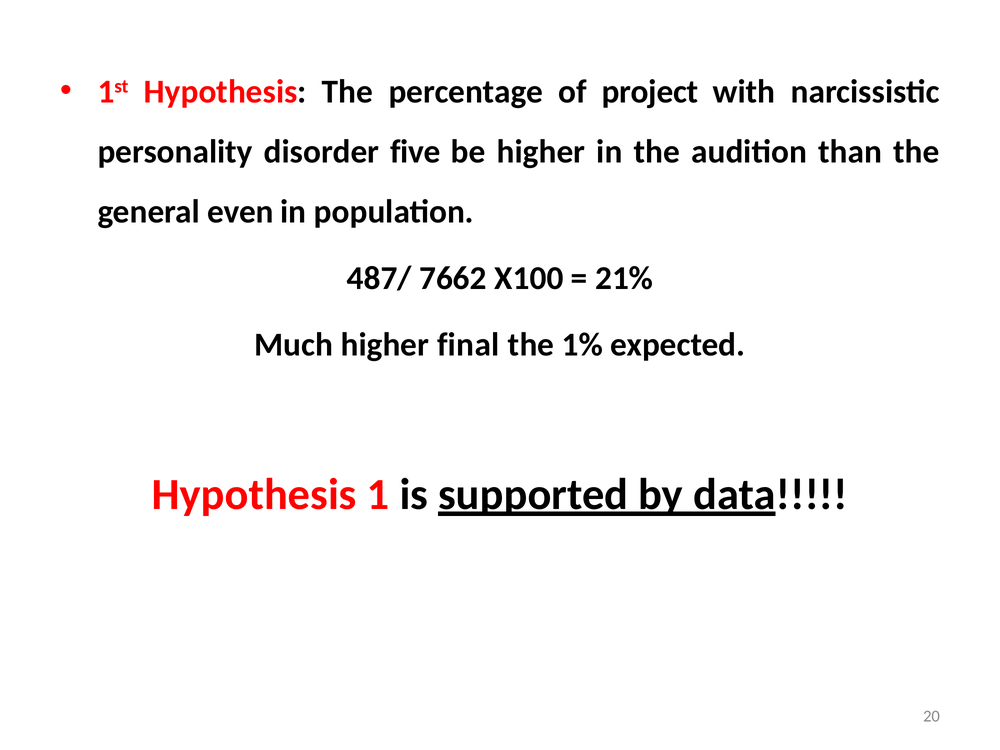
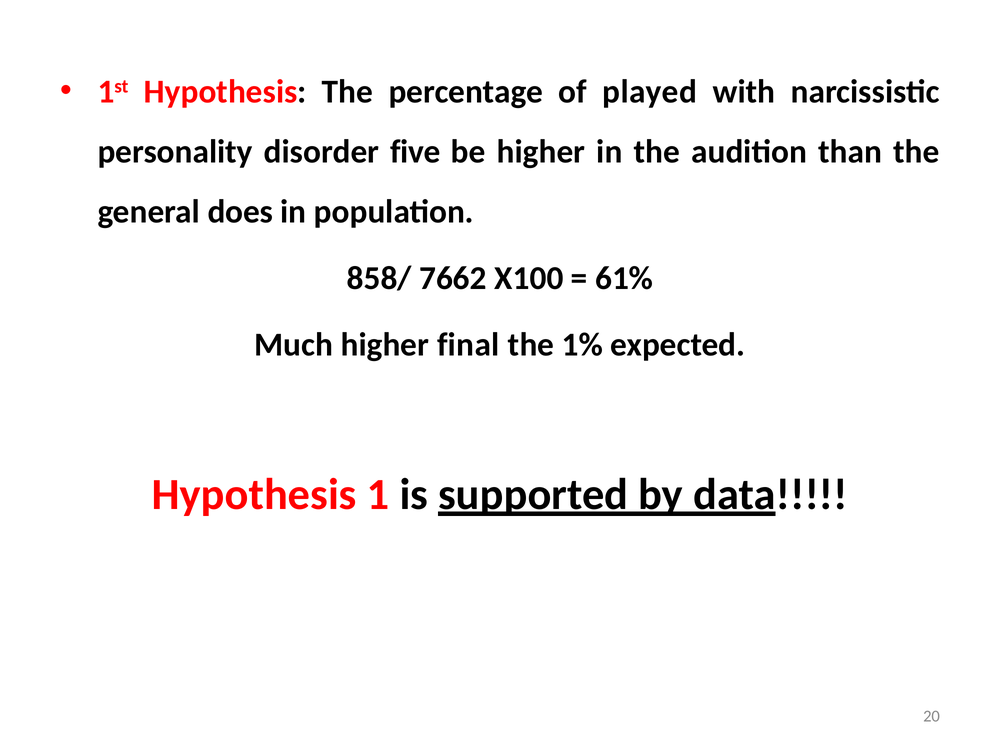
project: project -> played
even: even -> does
487/: 487/ -> 858/
21%: 21% -> 61%
